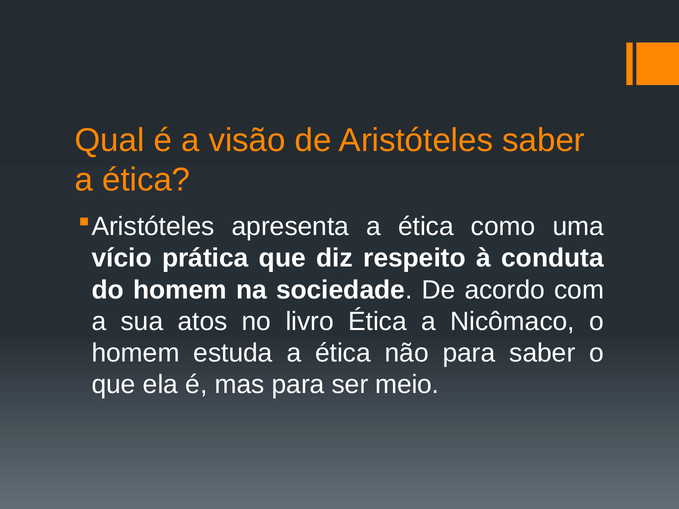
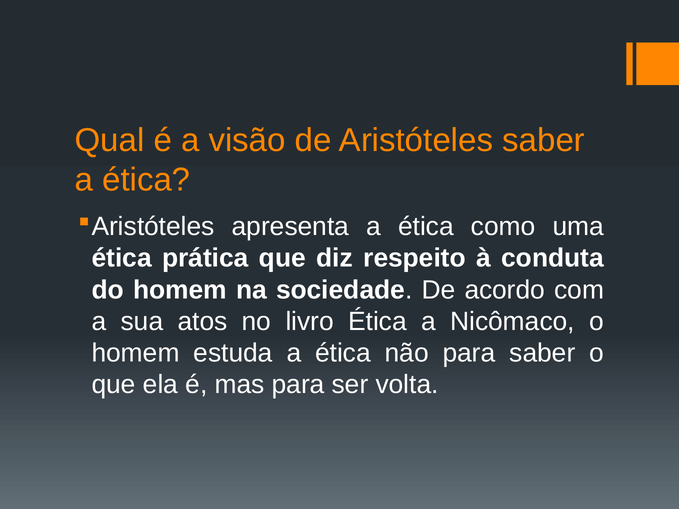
vício at (122, 258): vício -> ética
meio: meio -> volta
